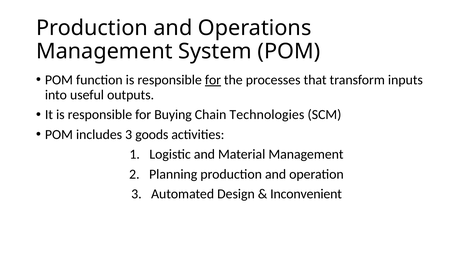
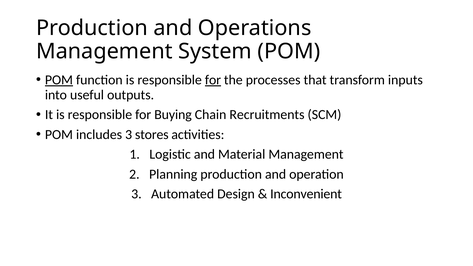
POM at (59, 80) underline: none -> present
Technologies: Technologies -> Recruitments
goods: goods -> stores
